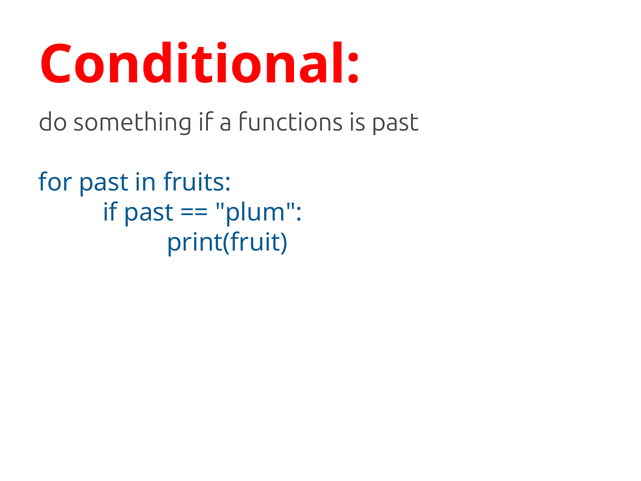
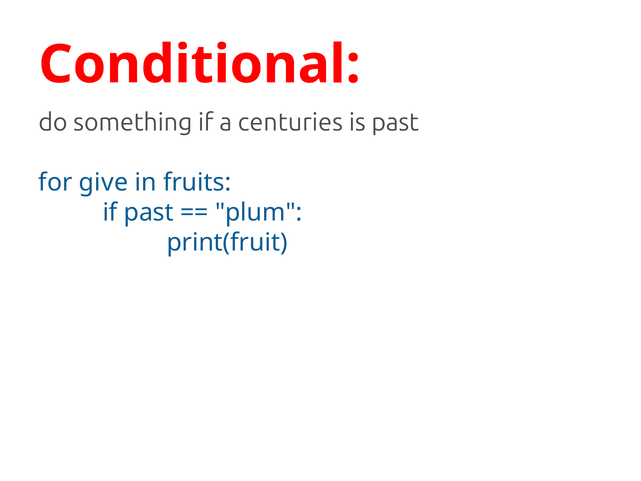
functions: functions -> centuries
for past: past -> give
